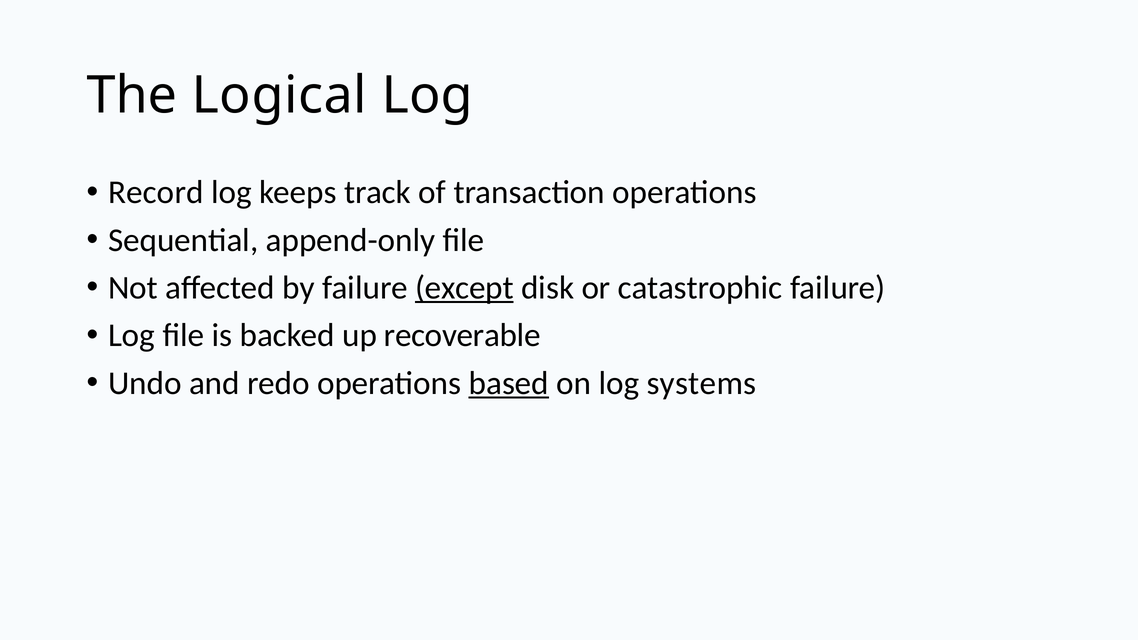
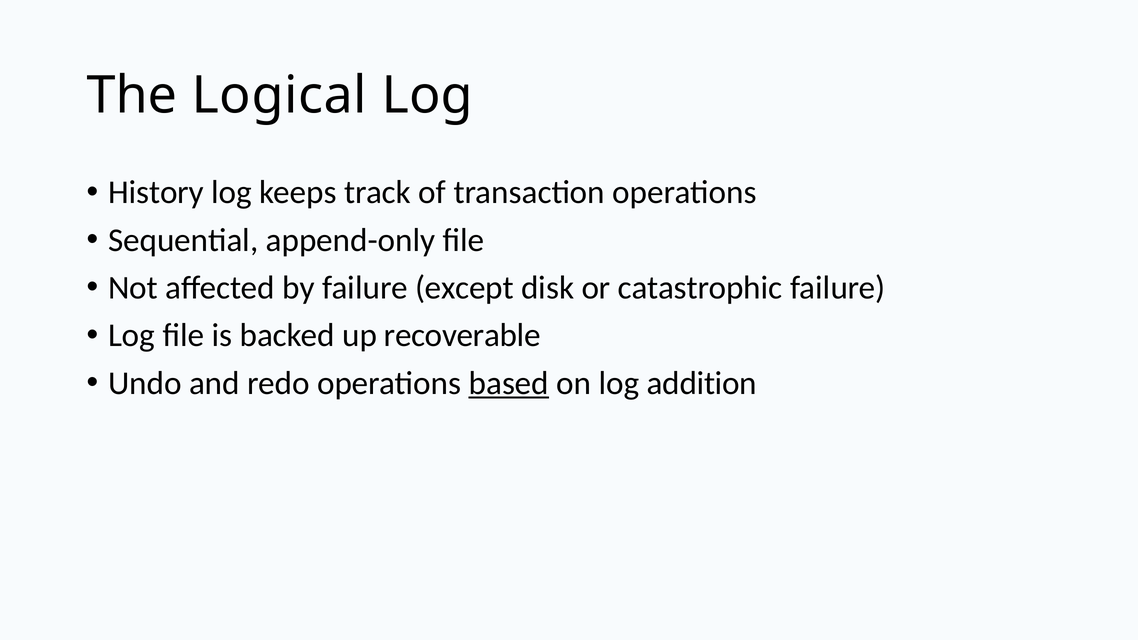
Record: Record -> History
except underline: present -> none
systems: systems -> addition
